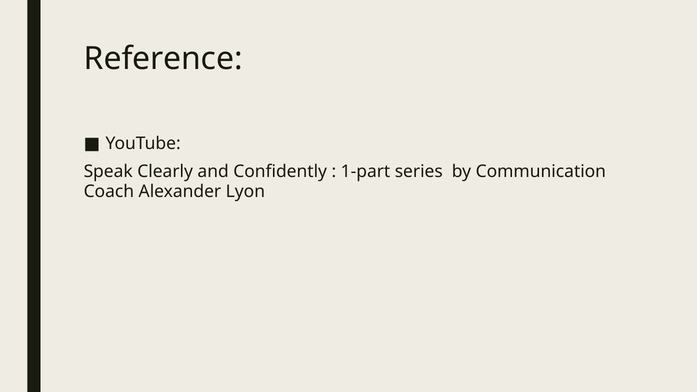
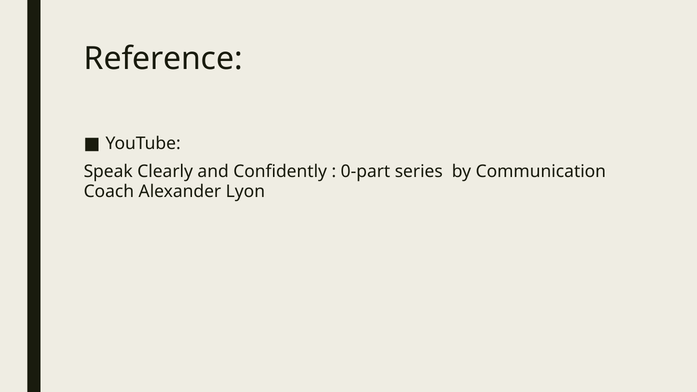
1-part: 1-part -> 0-part
